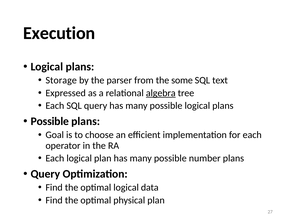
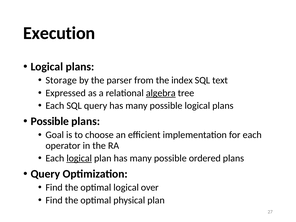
some: some -> index
logical at (79, 158) underline: none -> present
number: number -> ordered
data: data -> over
